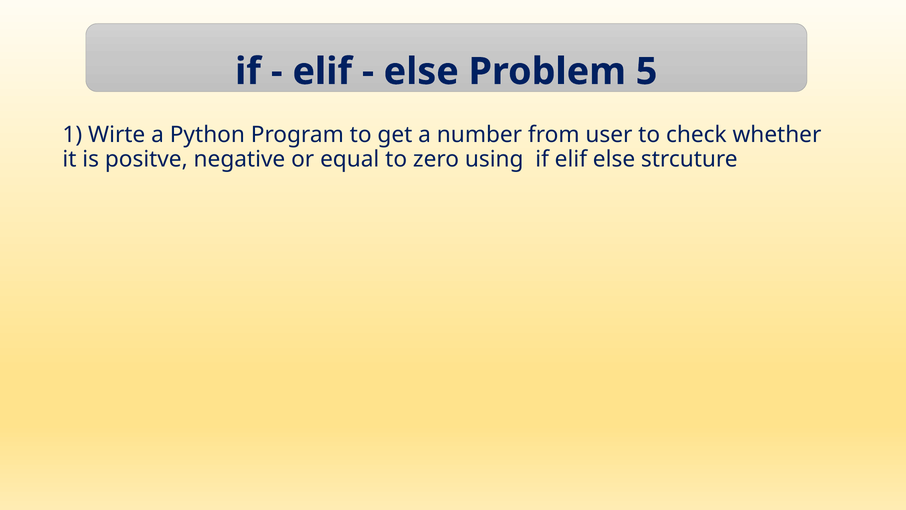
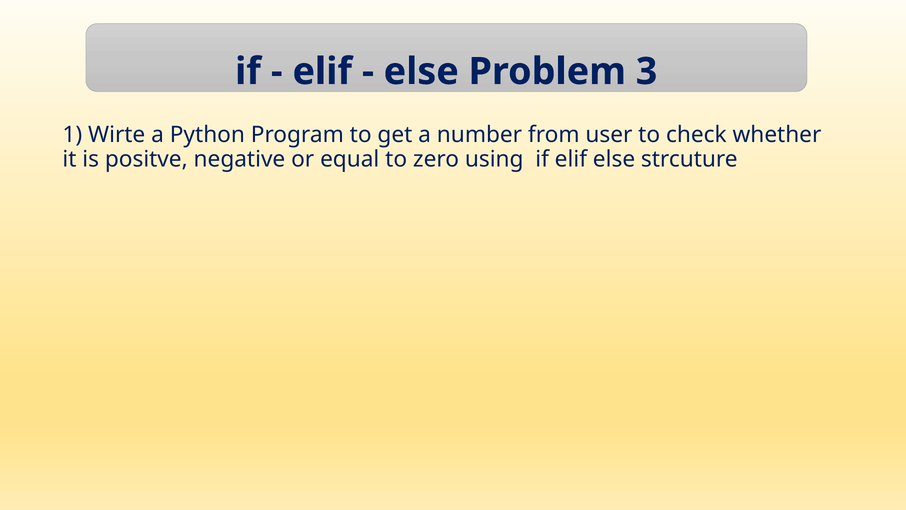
5: 5 -> 3
